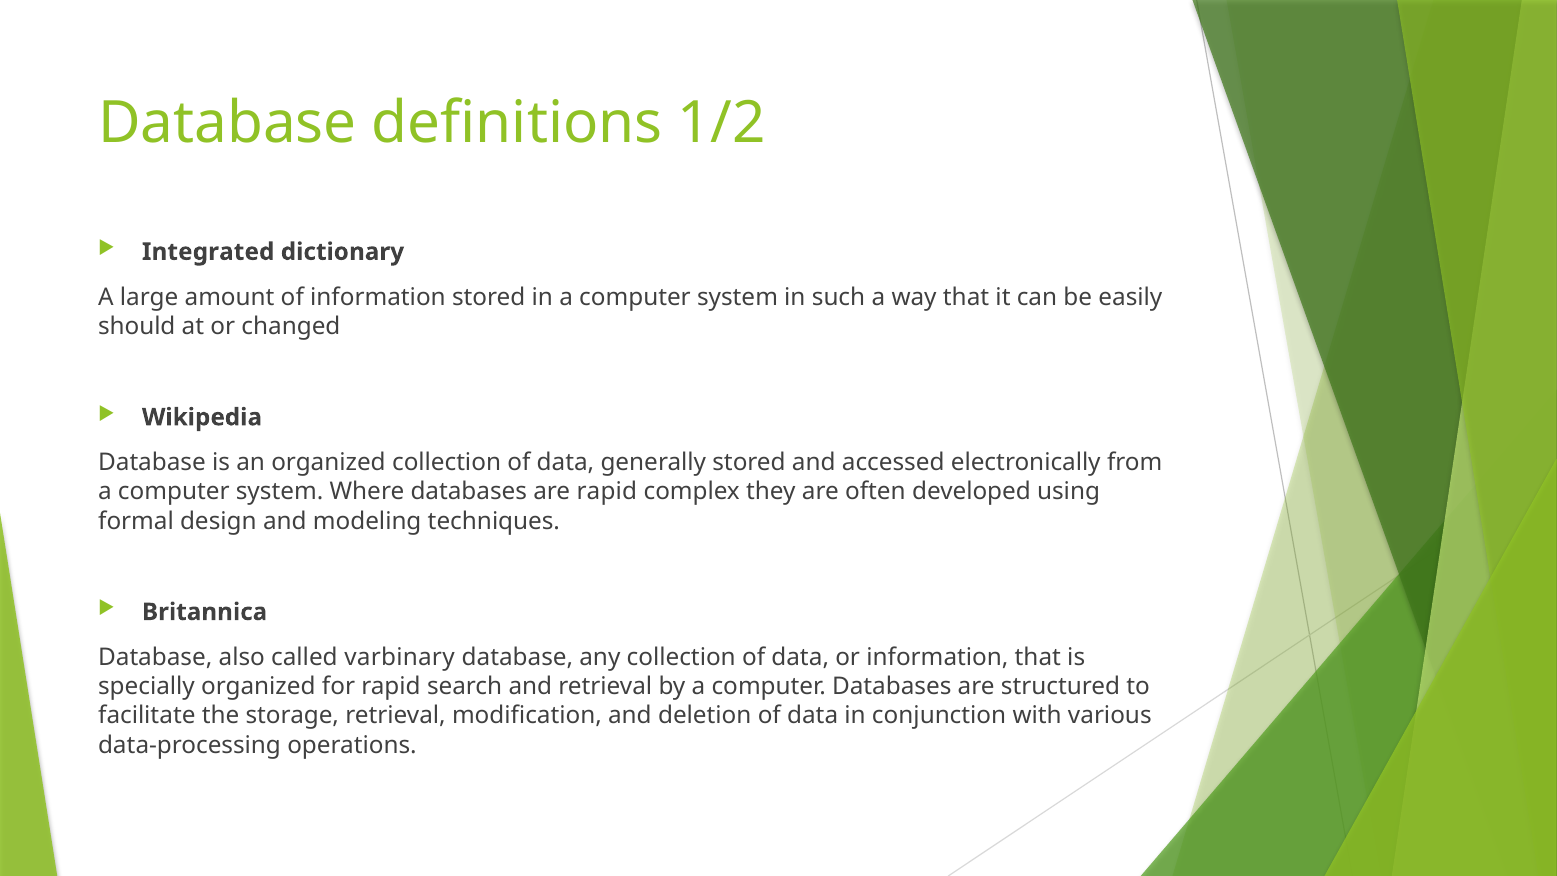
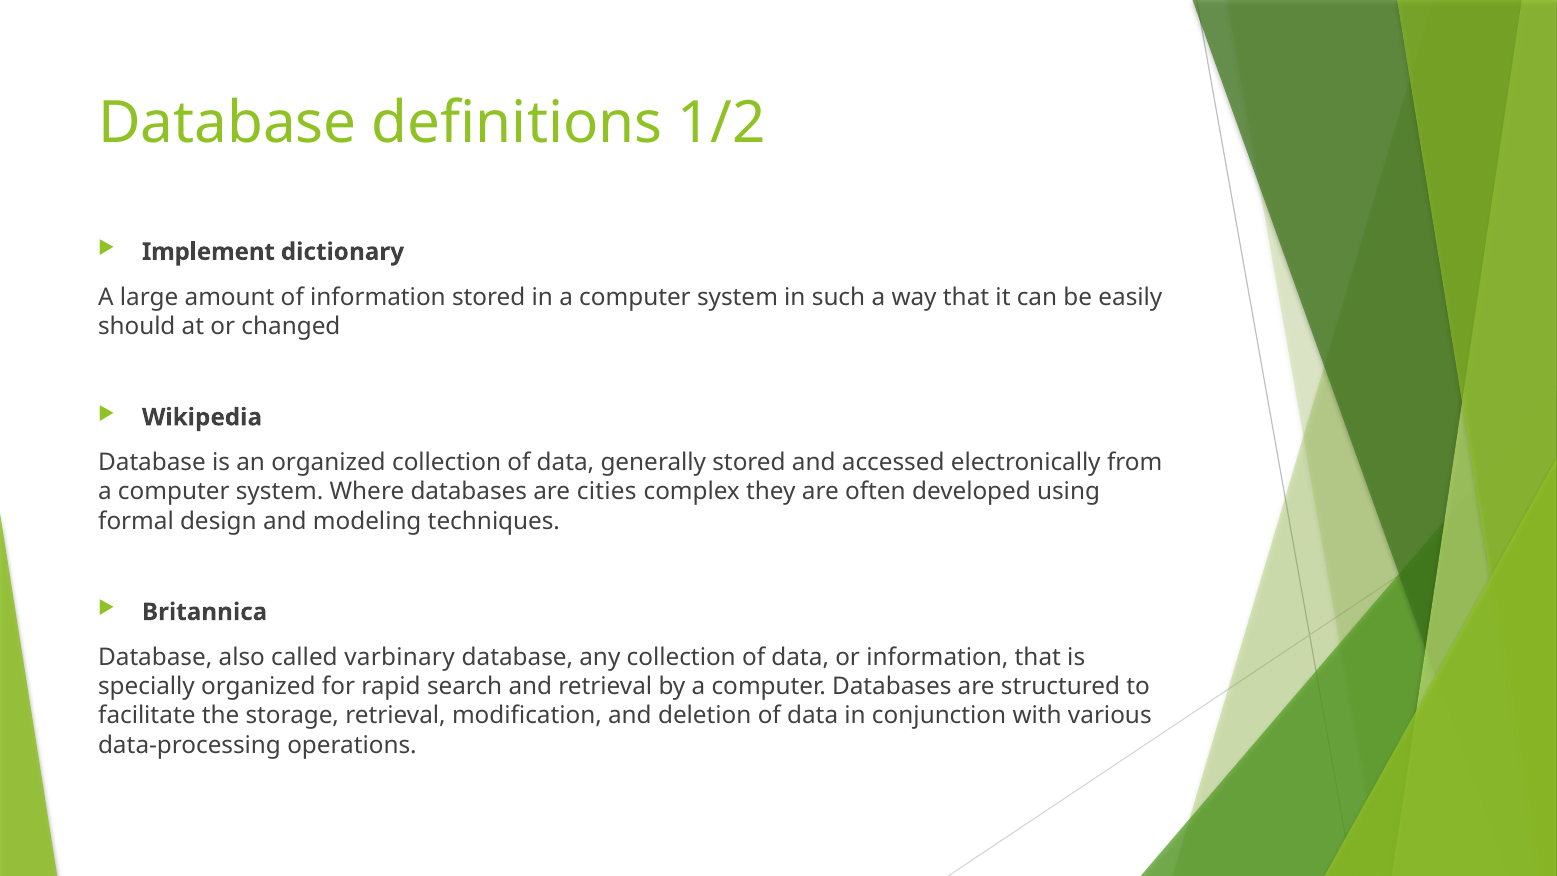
Integrated: Integrated -> Implement
are rapid: rapid -> cities
